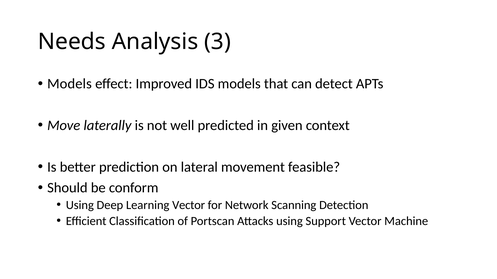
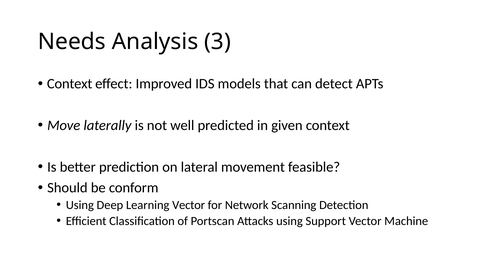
Models at (69, 84): Models -> Context
